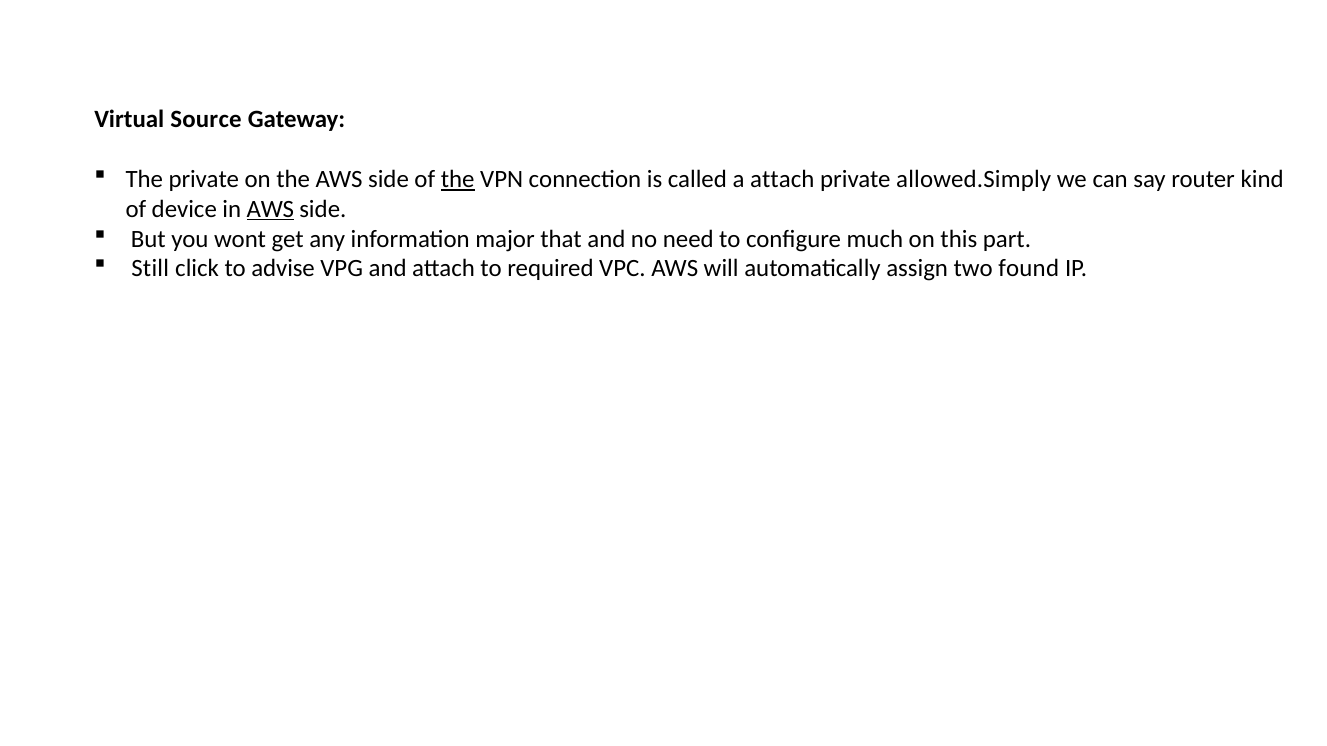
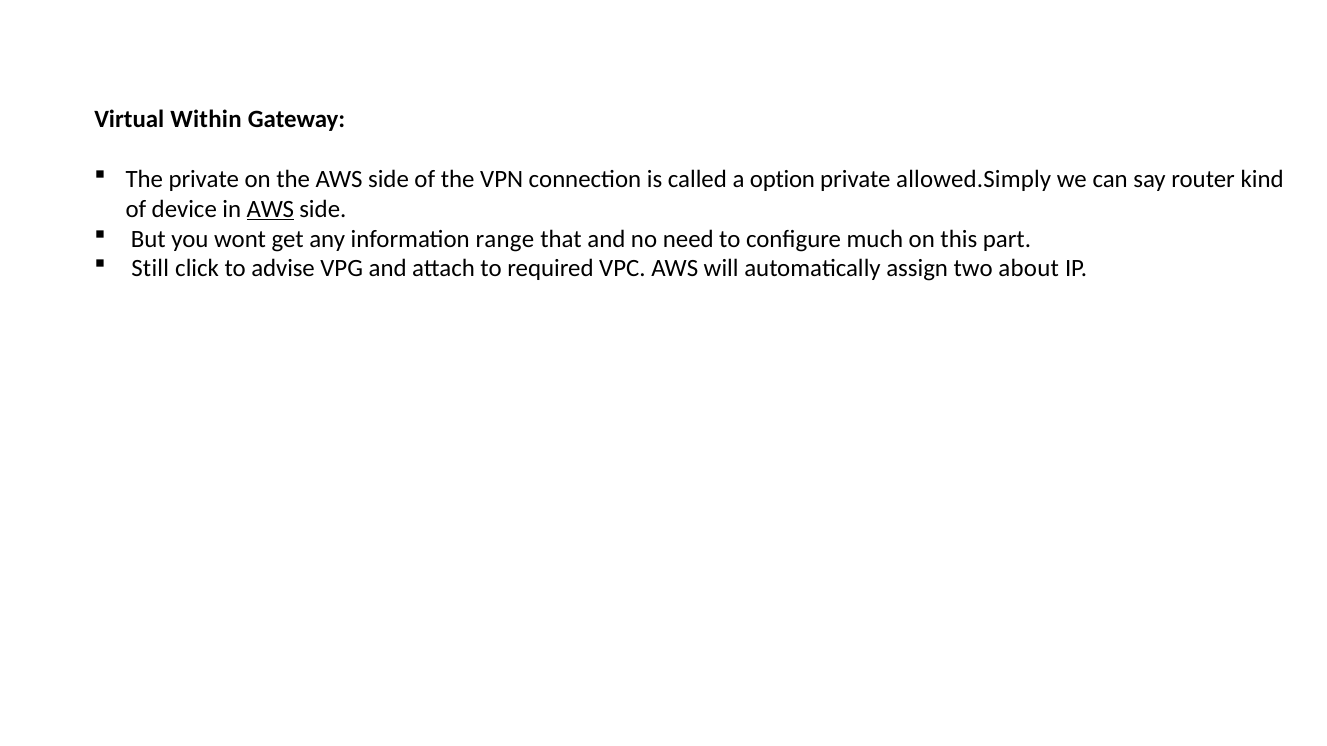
Source: Source -> Within
the at (458, 179) underline: present -> none
a attach: attach -> option
major: major -> range
found: found -> about
